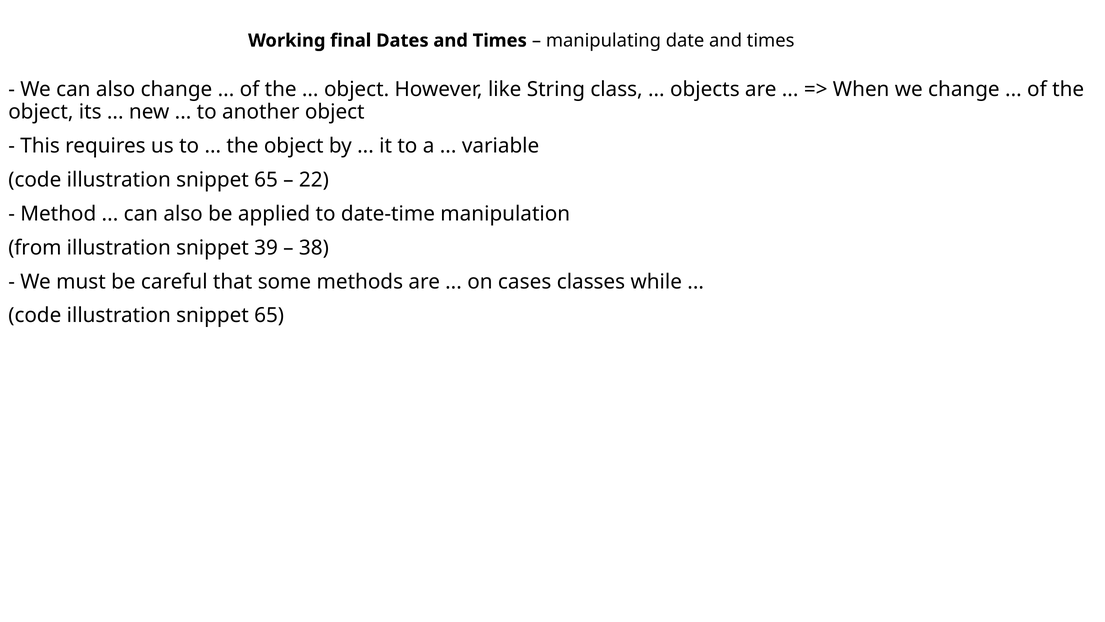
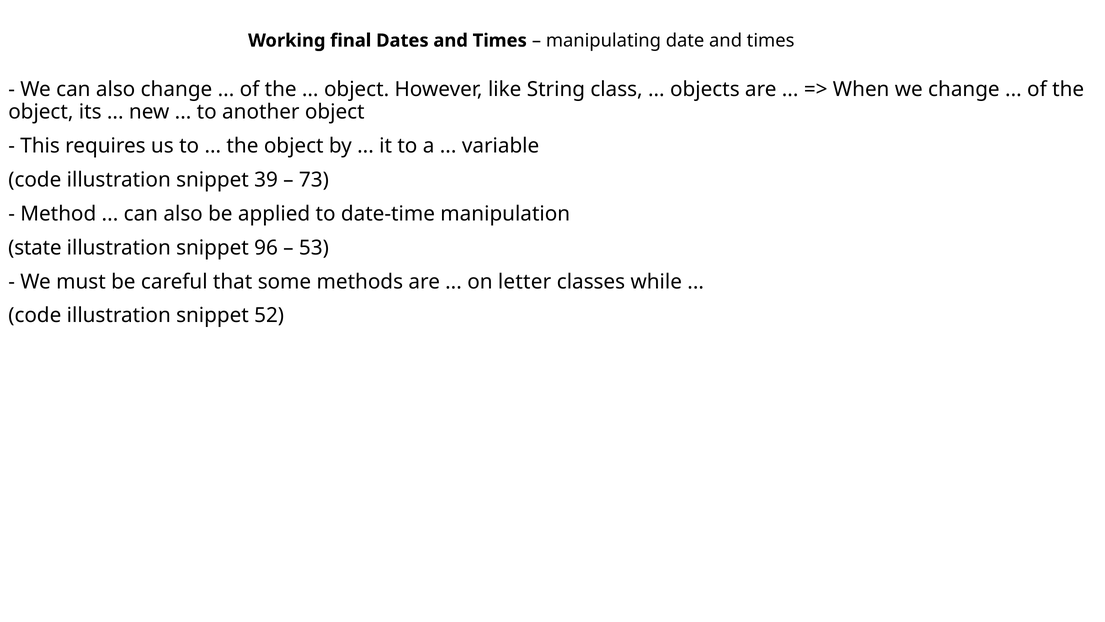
65 at (266, 180): 65 -> 39
22: 22 -> 73
from: from -> state
39: 39 -> 96
38: 38 -> 53
cases: cases -> letter
65 at (269, 315): 65 -> 52
